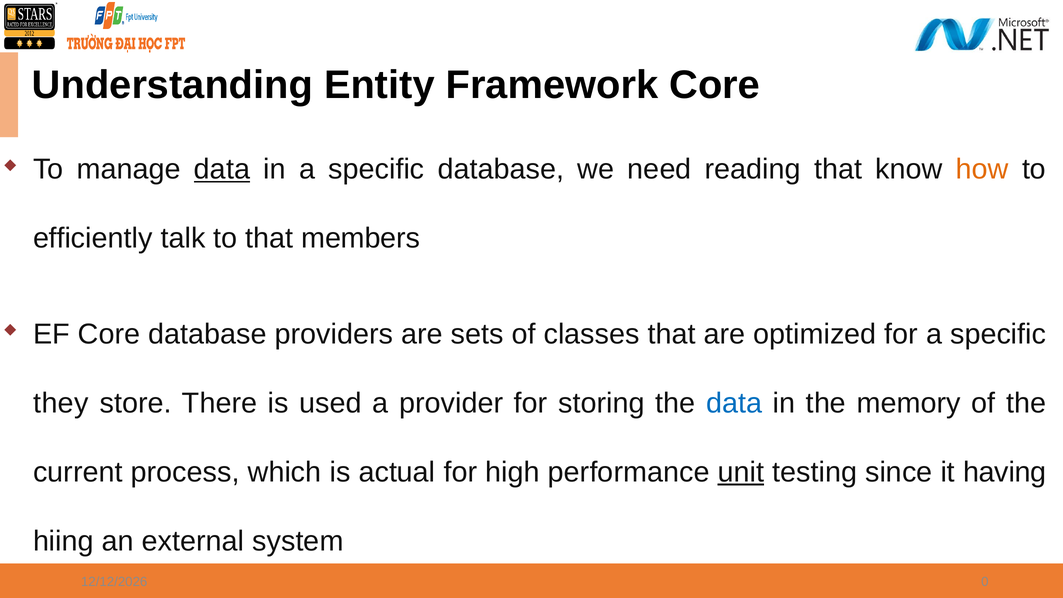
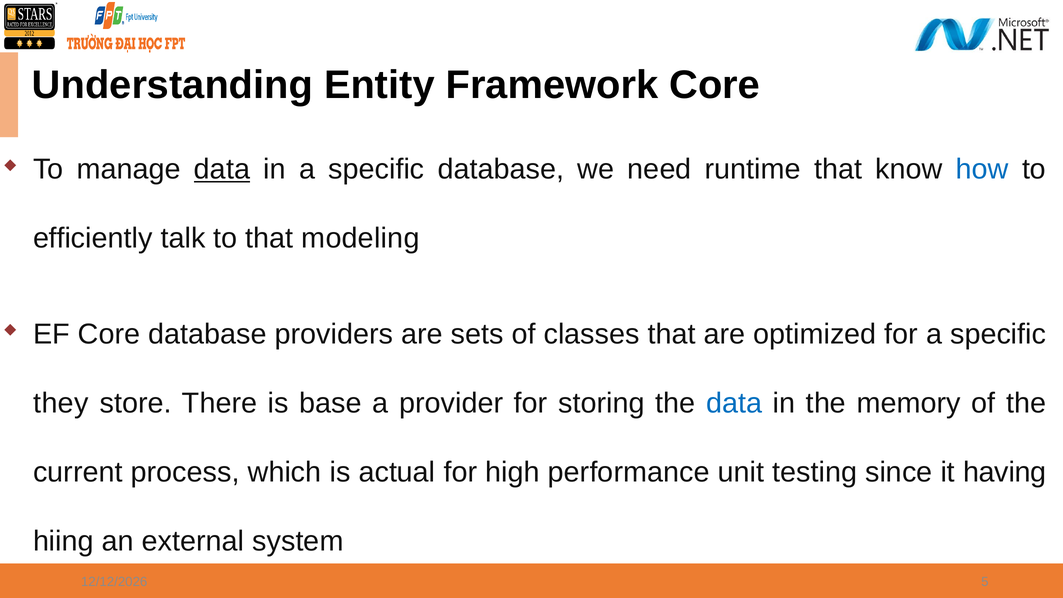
reading: reading -> runtime
how colour: orange -> blue
members: members -> modeling
used: used -> base
unit underline: present -> none
0: 0 -> 5
